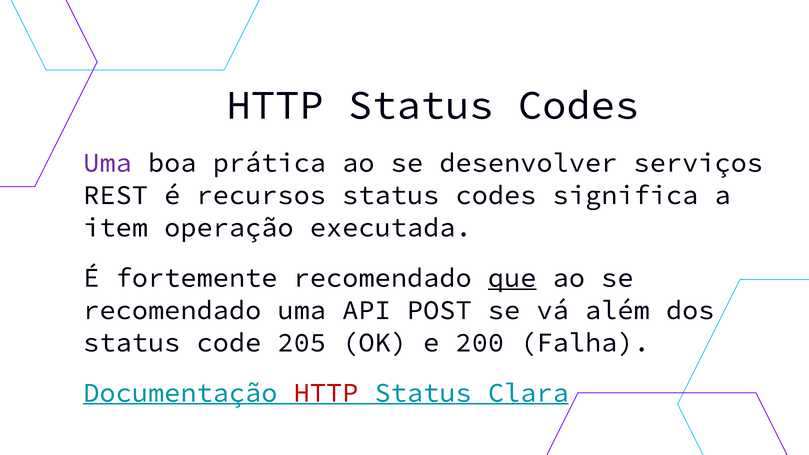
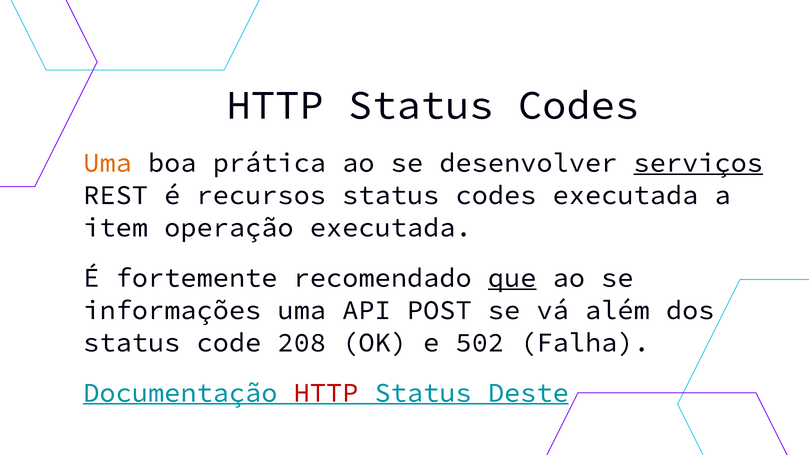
Uma at (108, 163) colour: purple -> orange
serviços underline: none -> present
codes significa: significa -> executada
recomendado at (172, 310): recomendado -> informações
205: 205 -> 208
200: 200 -> 502
Clara: Clara -> Deste
